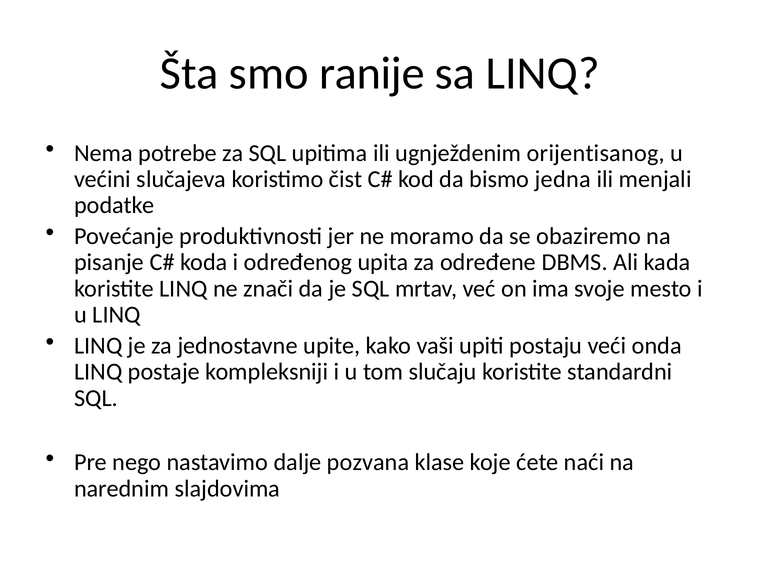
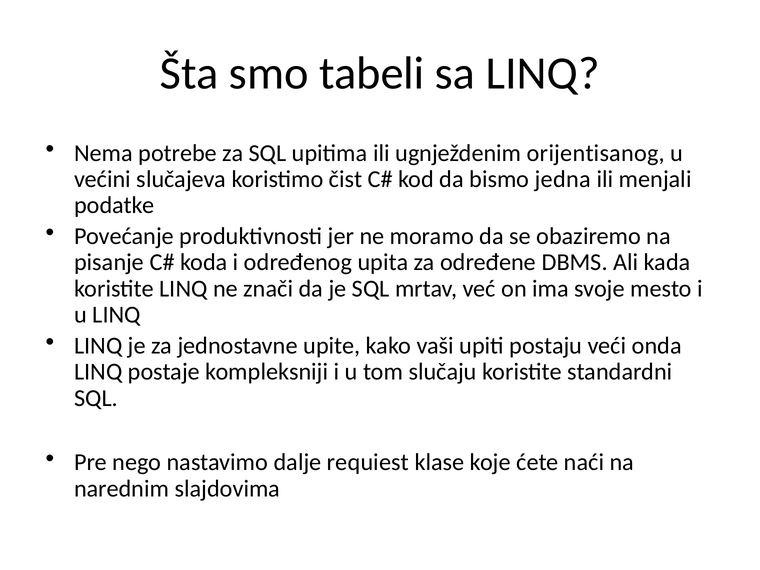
ranije: ranije -> tabeli
pozvana: pozvana -> requiest
